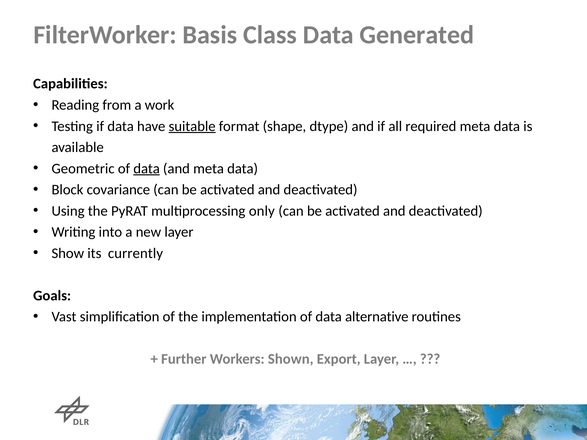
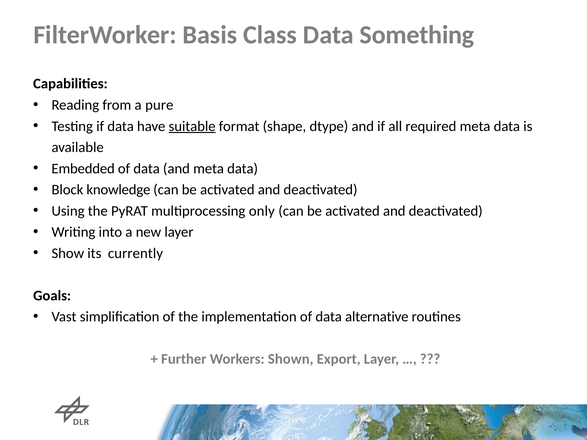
Generated: Generated -> Something
work: work -> pure
Geometric: Geometric -> Embedded
data at (147, 169) underline: present -> none
covariance: covariance -> knowledge
